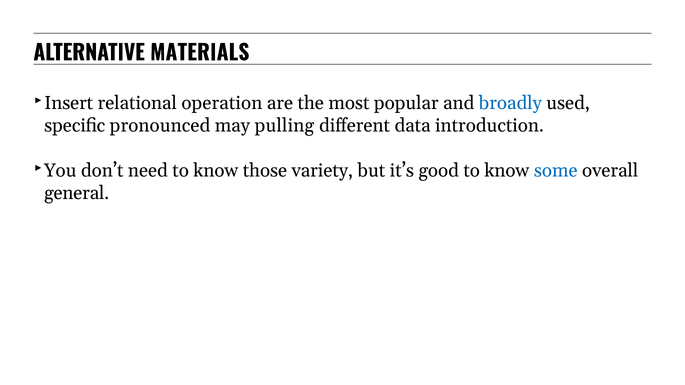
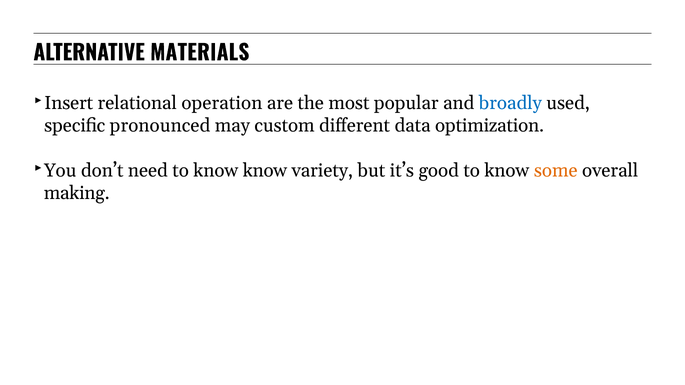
pulling: pulling -> custom
introduction: introduction -> optimization
know those: those -> know
some colour: blue -> orange
general: general -> making
